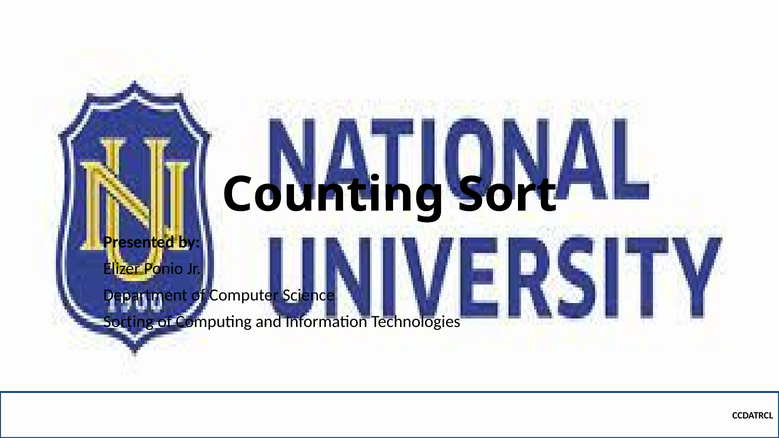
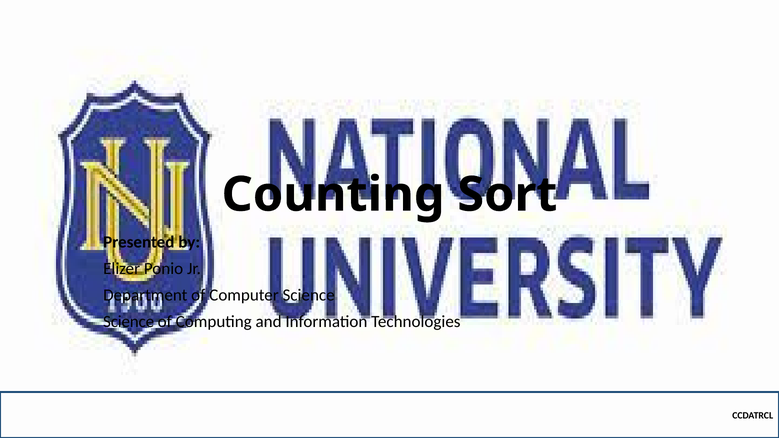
Sorting at (128, 322): Sorting -> Science
